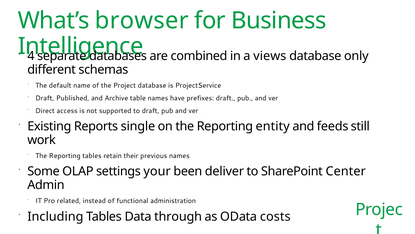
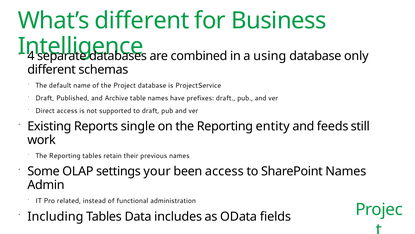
What’s browser: browser -> different
views: views -> using
been deliver: deliver -> access
SharePoint Center: Center -> Names
through: through -> includes
costs: costs -> fields
